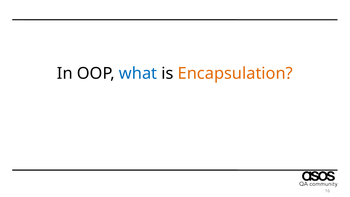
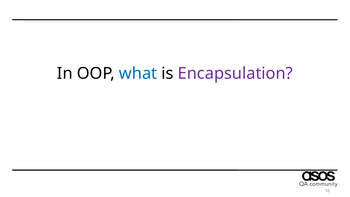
Encapsulation colour: orange -> purple
